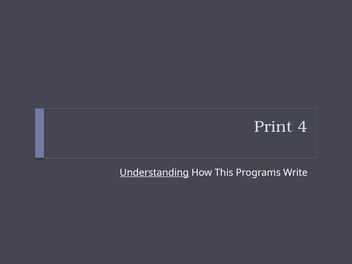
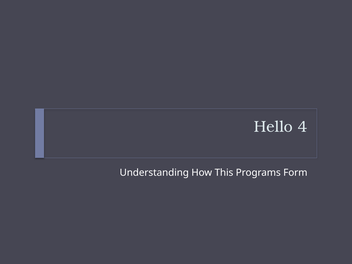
Print: Print -> Hello
Understanding underline: present -> none
Write: Write -> Form
